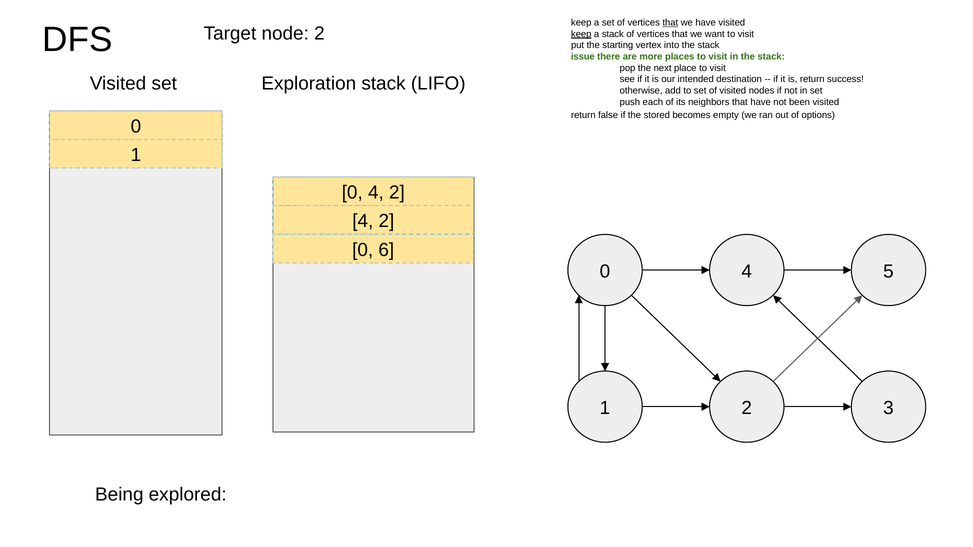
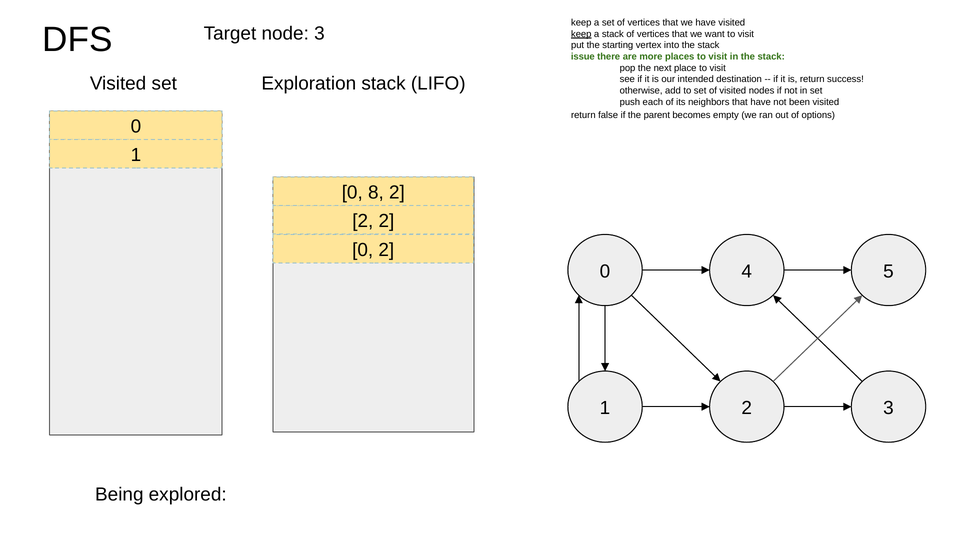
that at (670, 23) underline: present -> none
node 2: 2 -> 3
stored: stored -> parent
0 4: 4 -> 8
4 at (363, 221): 4 -> 2
0 6: 6 -> 2
